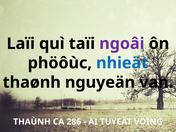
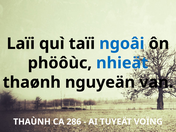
ngoâi colour: purple -> blue
